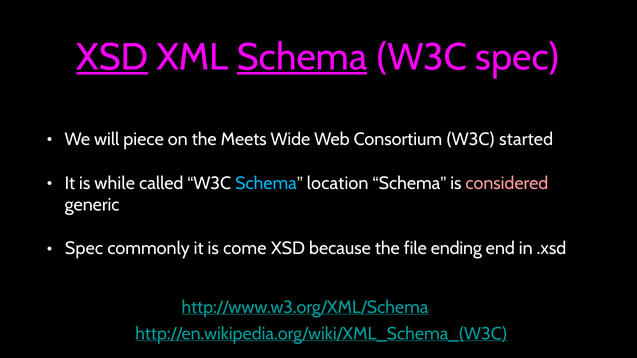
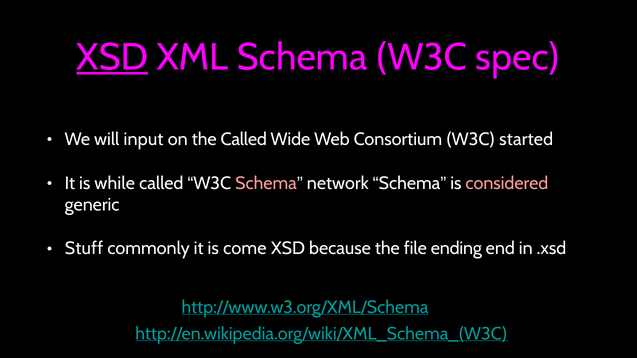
Schema at (302, 57) underline: present -> none
piece: piece -> input
the Meets: Meets -> Called
Schema at (266, 183) colour: light blue -> pink
location: location -> network
Spec at (84, 249): Spec -> Stuff
